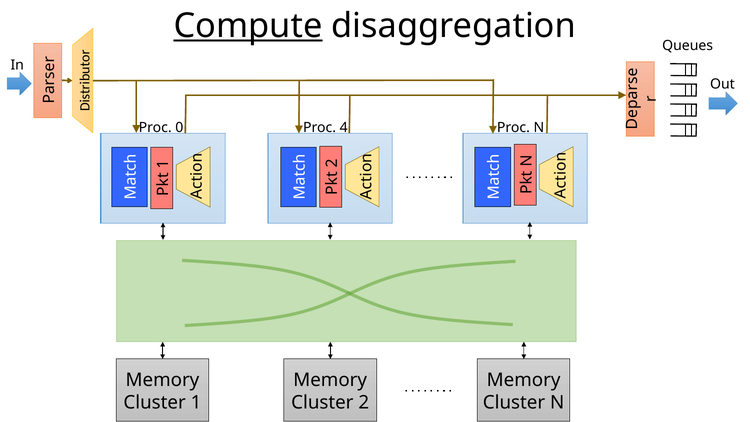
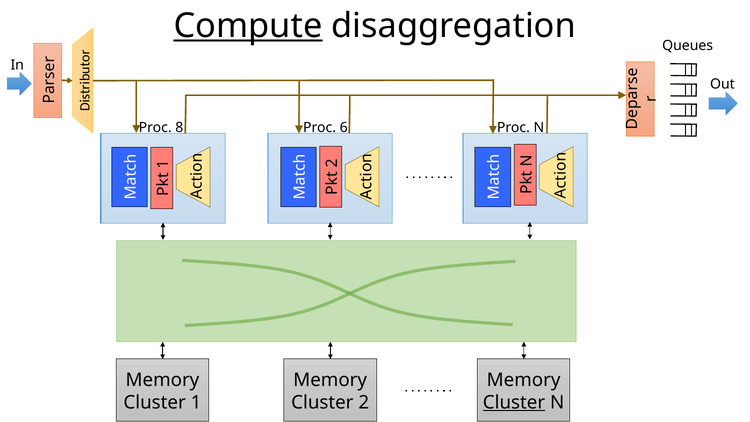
0: 0 -> 8
4: 4 -> 6
Cluster at (514, 402) underline: none -> present
